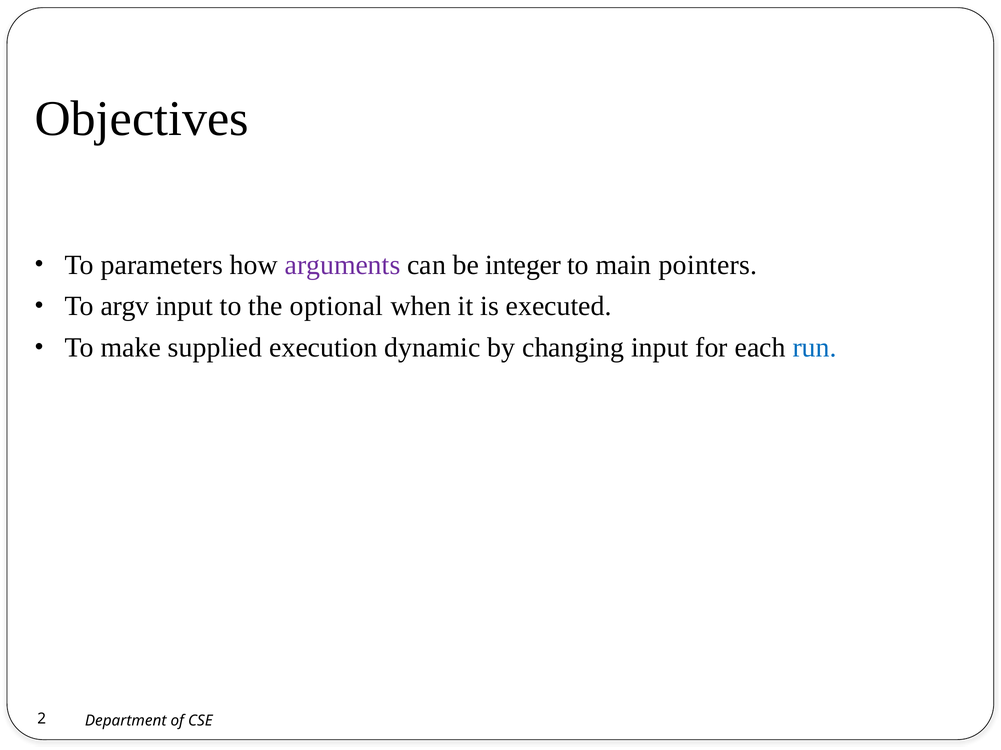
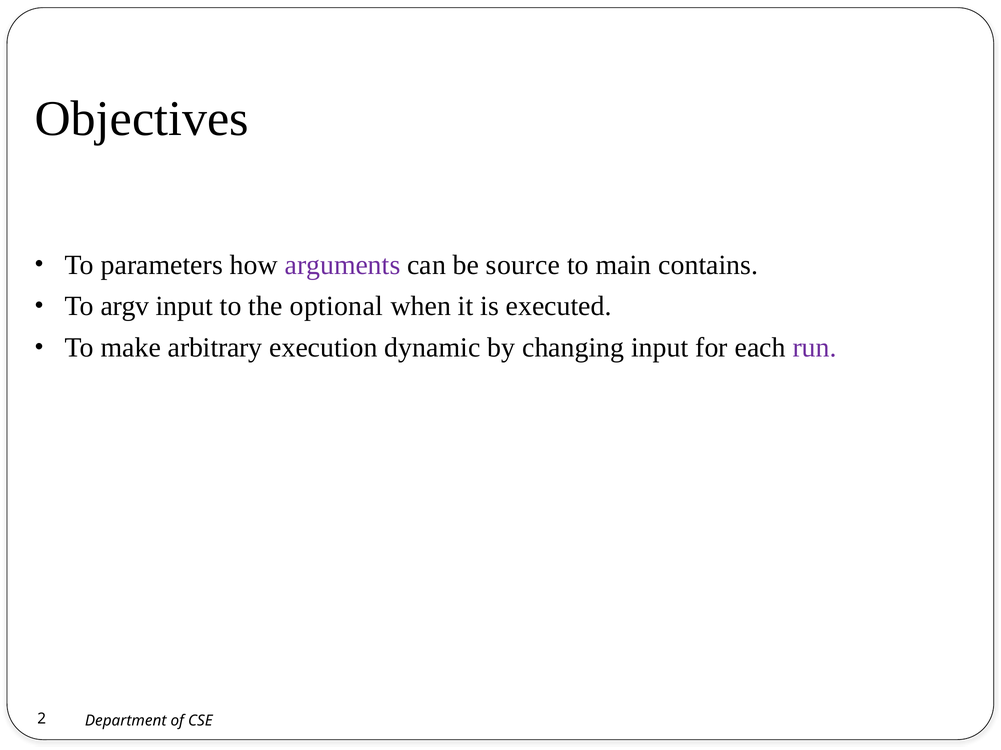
integer: integer -> source
pointers: pointers -> contains
supplied: supplied -> arbitrary
run colour: blue -> purple
